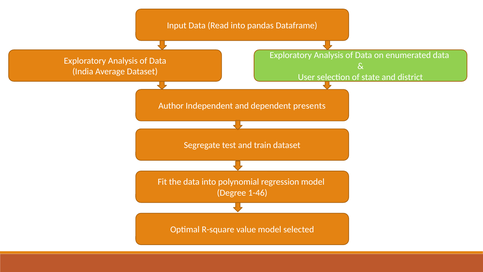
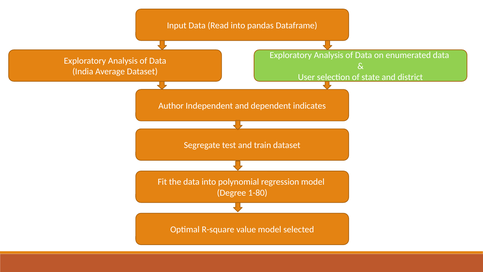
presents: presents -> indicates
1-46: 1-46 -> 1-80
